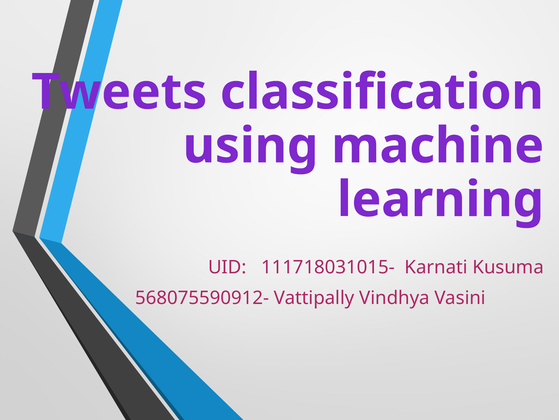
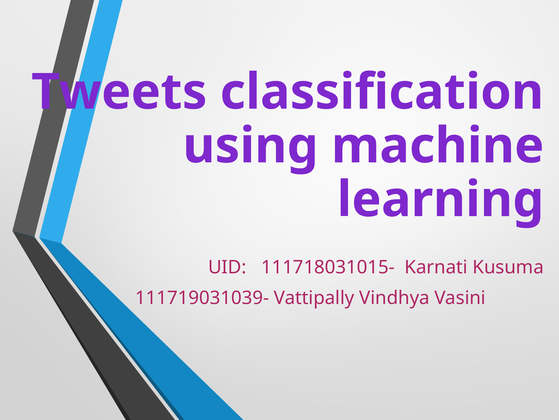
568075590912-: 568075590912- -> 111719031039-
